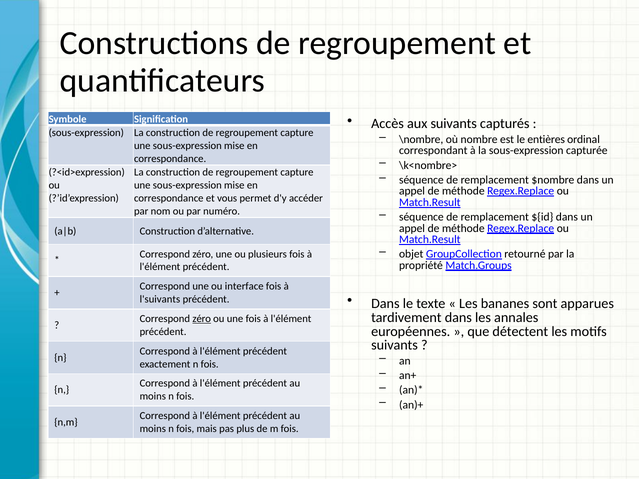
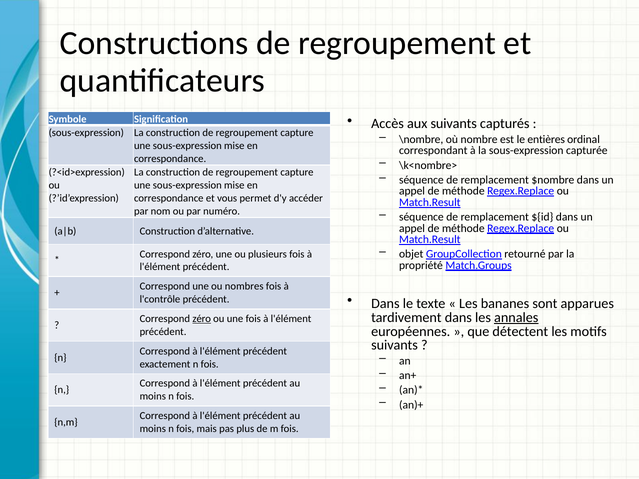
interface: interface -> nombres
l'suivants: l'suivants -> l'contrôle
annales underline: none -> present
